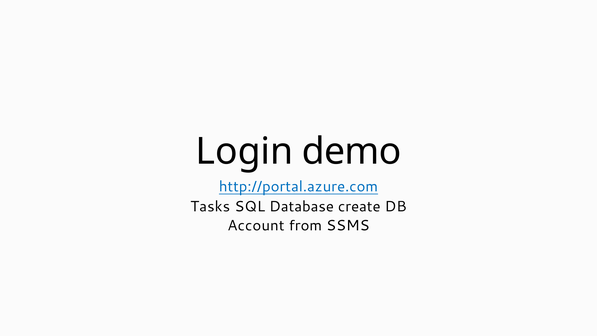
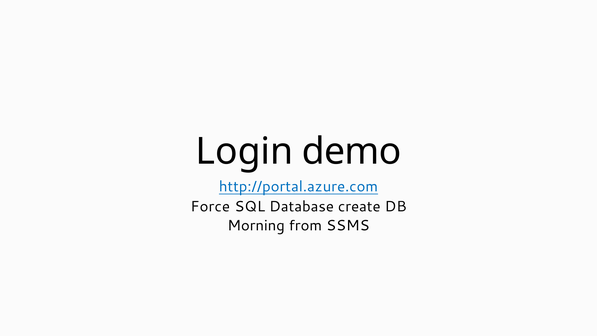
Tasks: Tasks -> Force
Account: Account -> Morning
